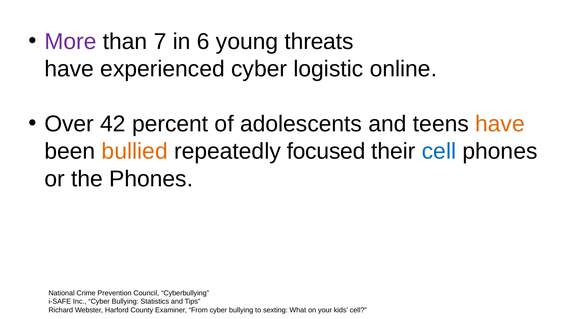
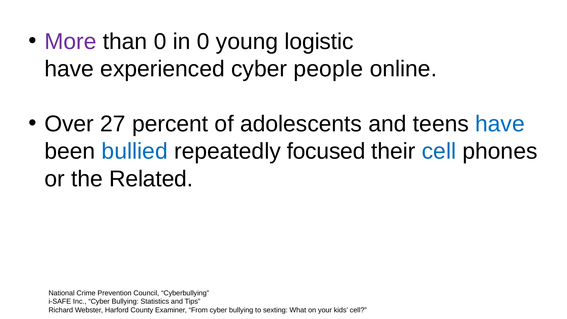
than 7: 7 -> 0
in 6: 6 -> 0
threats: threats -> logistic
logistic: logistic -> people
42: 42 -> 27
have at (500, 124) colour: orange -> blue
bullied colour: orange -> blue
the Phones: Phones -> Related
